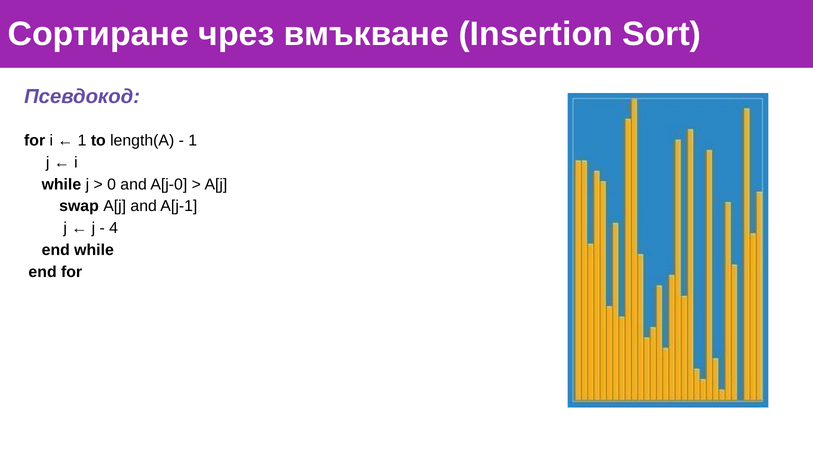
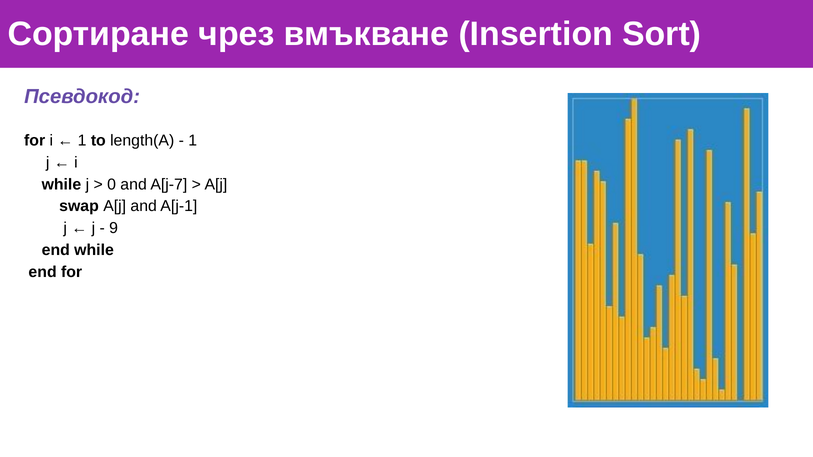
A[j-0: A[j-0 -> A[j-7
4: 4 -> 9
